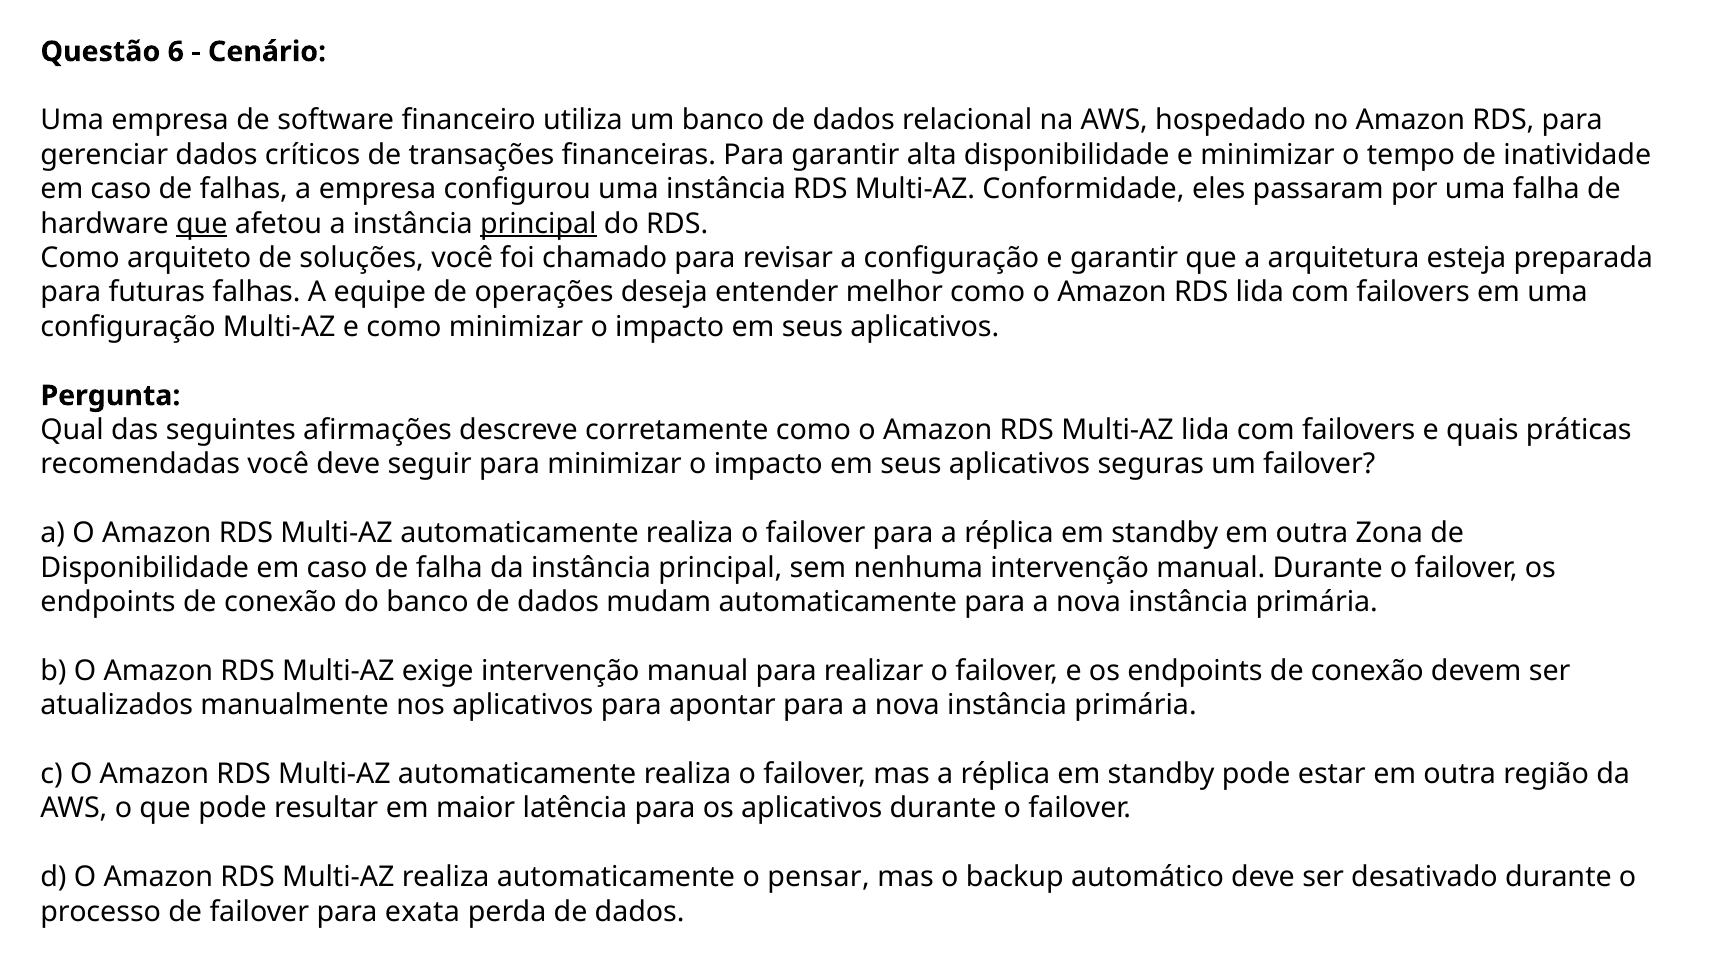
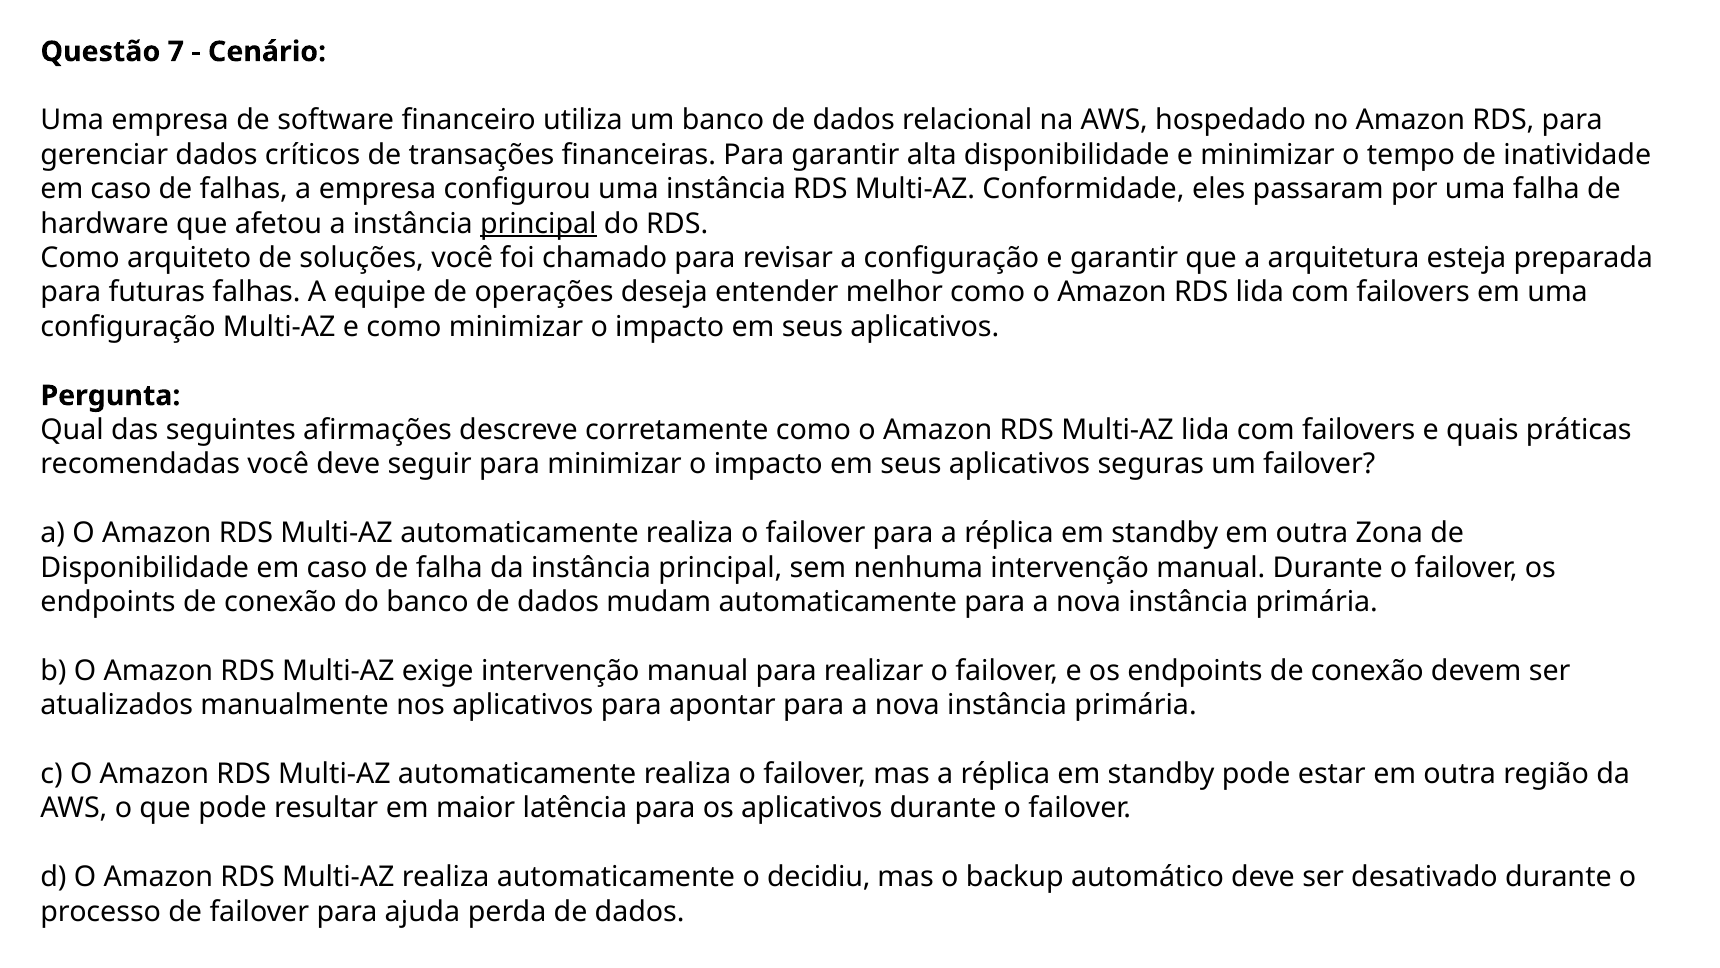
6: 6 -> 7
que at (202, 224) underline: present -> none
pensar: pensar -> decidiu
exata: exata -> ajuda
